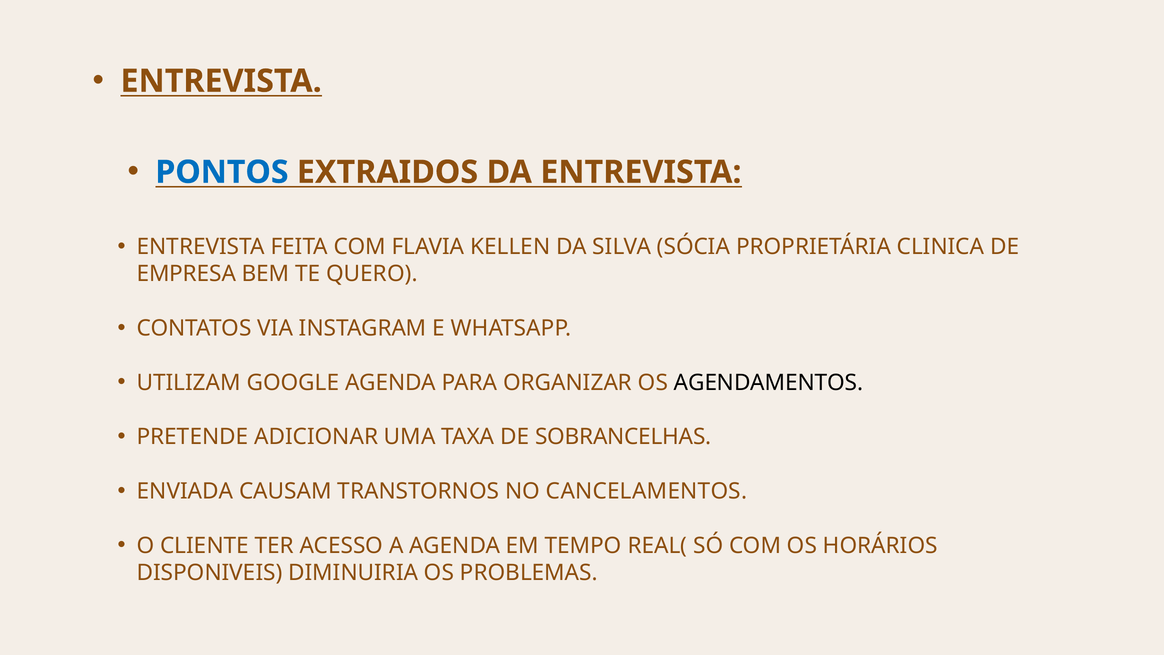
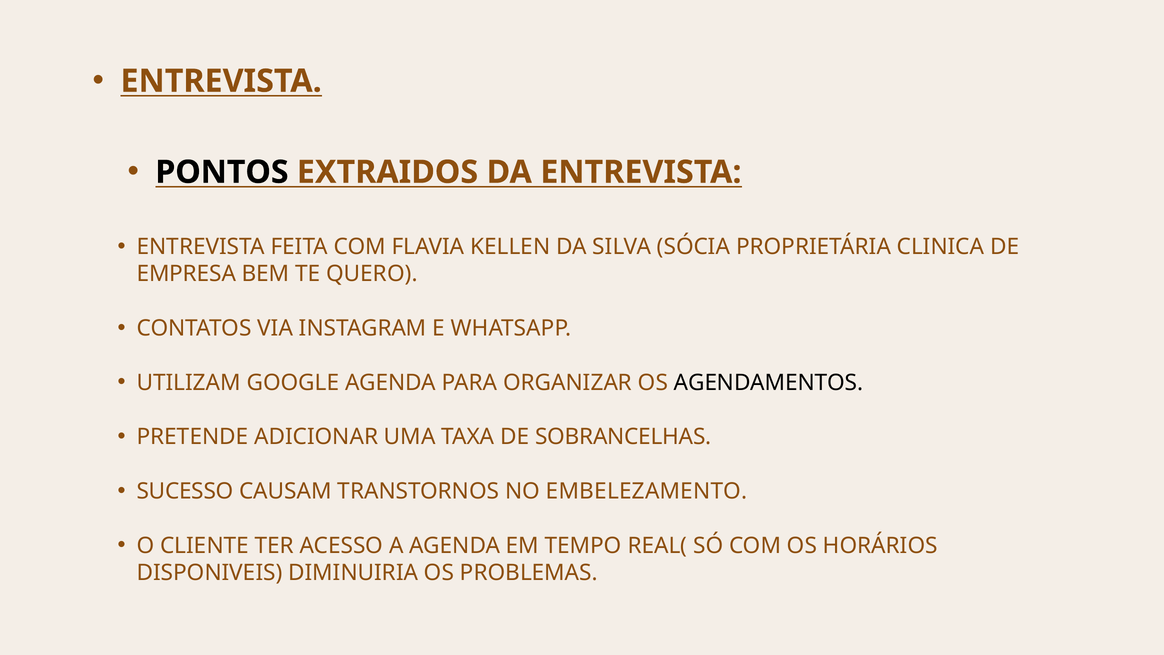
PONTOS colour: blue -> black
ENVIADA: ENVIADA -> SUCESSO
CANCELAMENTOS: CANCELAMENTOS -> EMBELEZAMENTO
